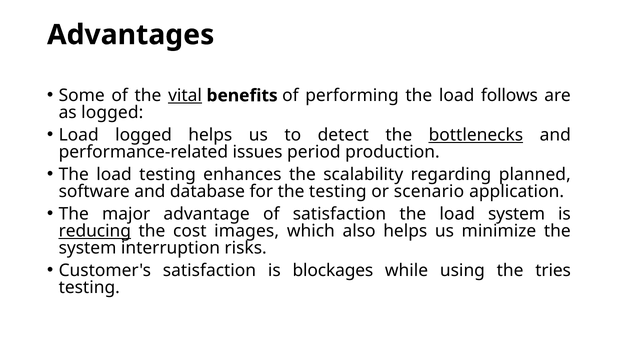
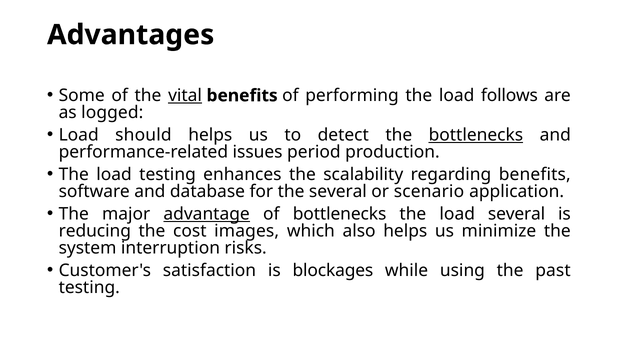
Load logged: logged -> should
regarding planned: planned -> benefits
the testing: testing -> several
advantage underline: none -> present
of satisfaction: satisfaction -> bottlenecks
load system: system -> several
reducing underline: present -> none
tries: tries -> past
